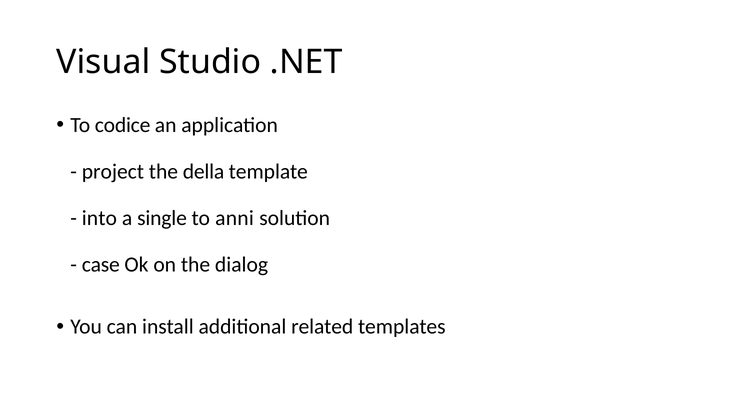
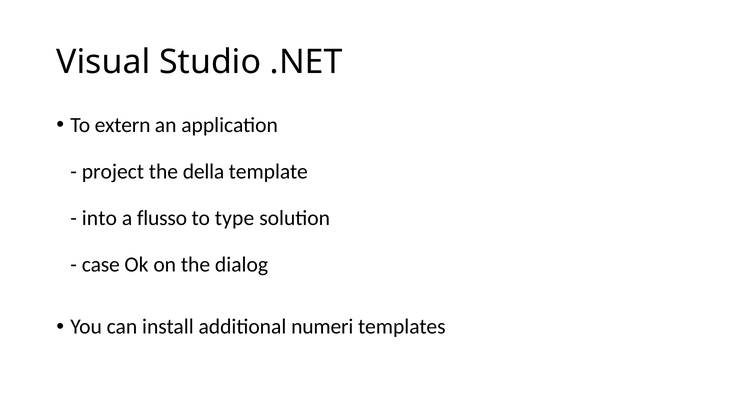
codice: codice -> extern
single: single -> flusso
anni: anni -> type
related: related -> numeri
